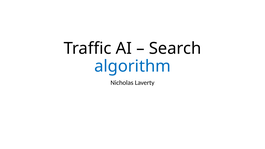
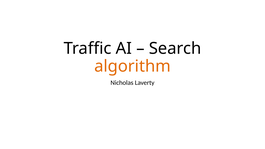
algorithm colour: blue -> orange
